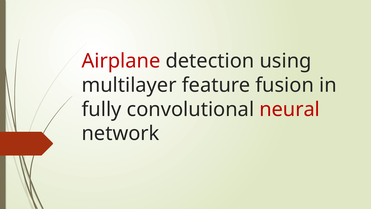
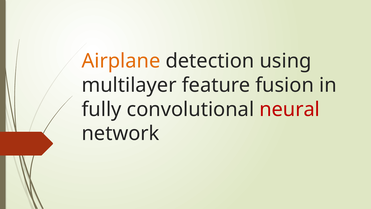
Airplane colour: red -> orange
